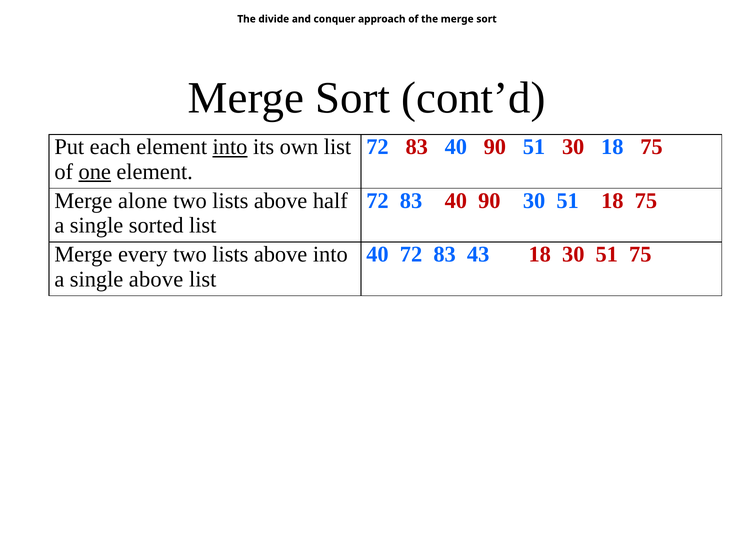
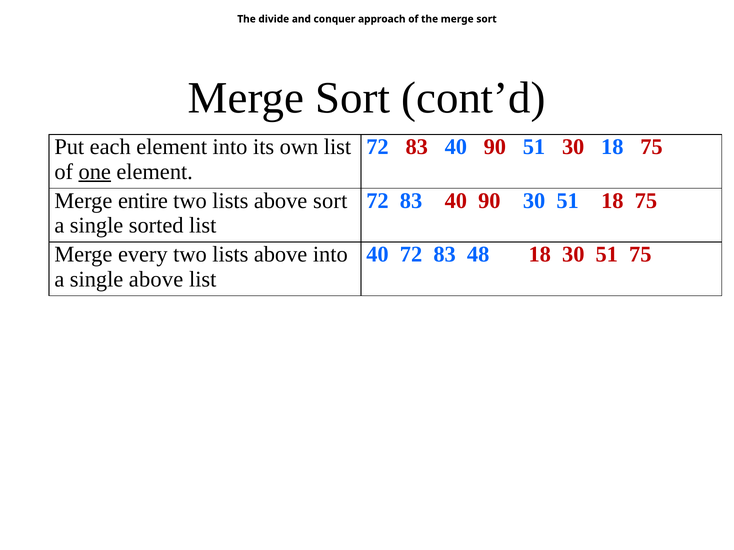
into at (230, 147) underline: present -> none
alone: alone -> entire
above half: half -> sort
43: 43 -> 48
